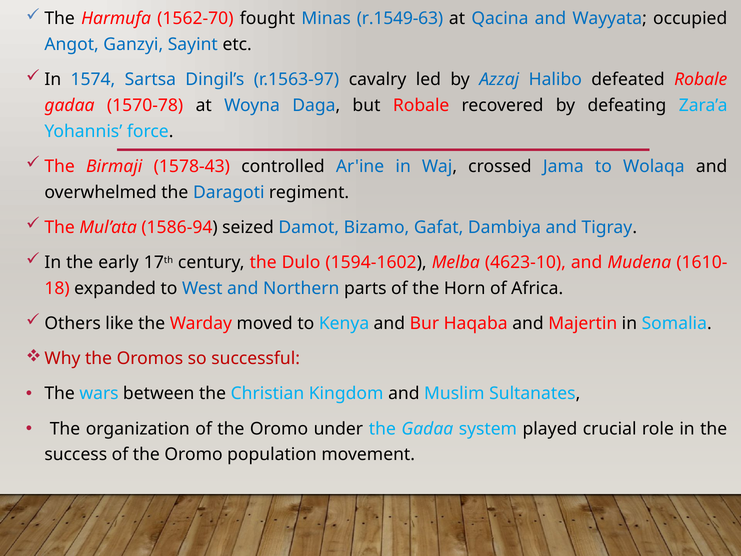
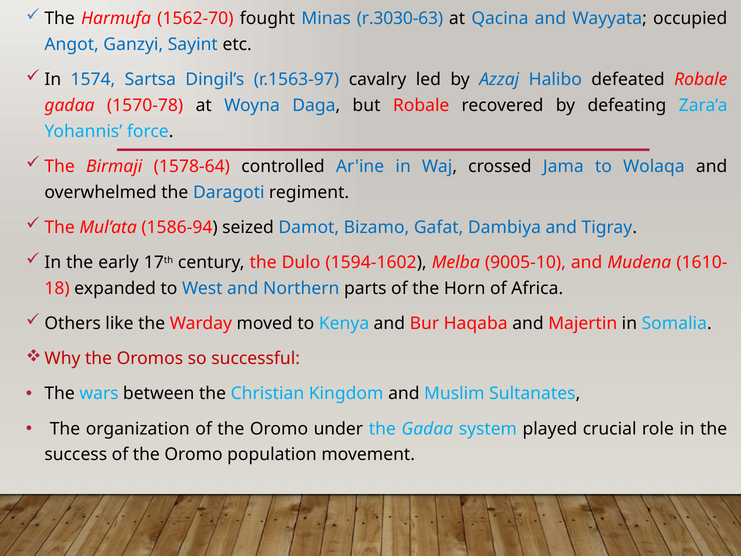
r.1549-63: r.1549-63 -> r.3030-63
1578-43: 1578-43 -> 1578-64
4623-10: 4623-10 -> 9005-10
